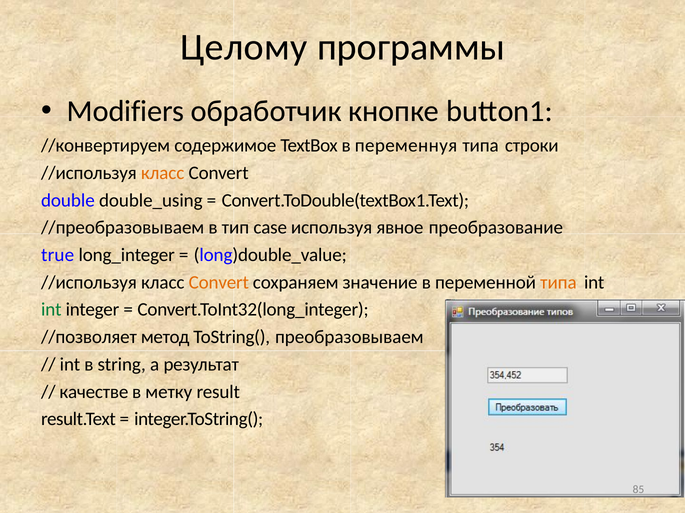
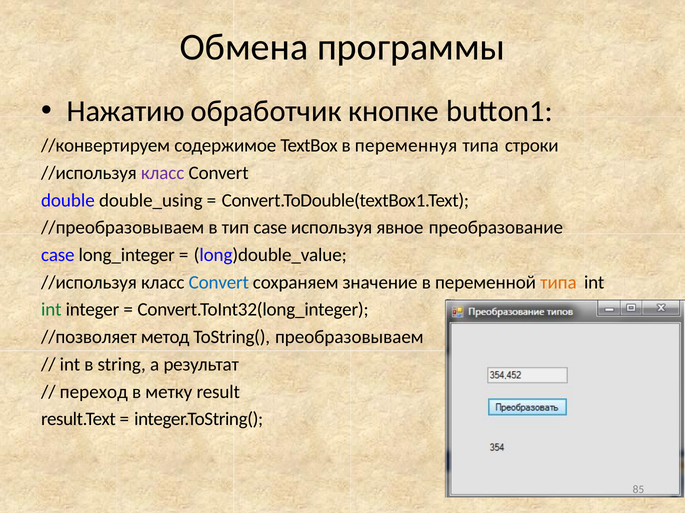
Целому: Целому -> Обмена
Modifiers: Modifiers -> Нажатию
класс at (163, 173) colour: orange -> purple
true at (58, 255): true -> case
Convert at (219, 283) colour: orange -> blue
качестве: качестве -> переход
